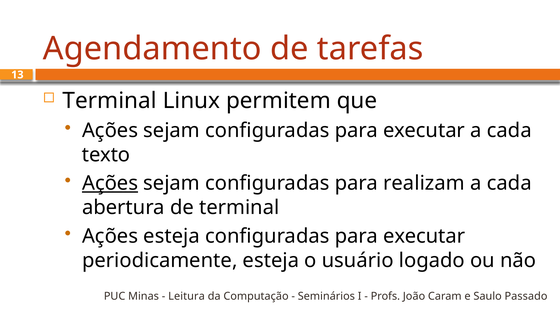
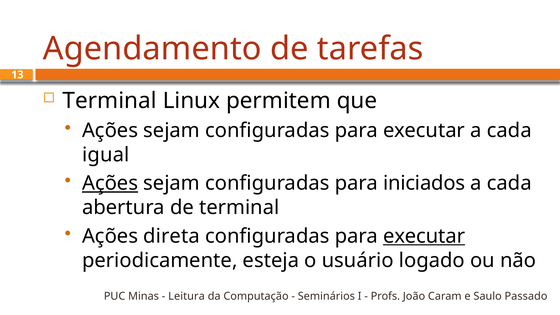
texto: texto -> igual
realizam: realizam -> iniciados
Ações esteja: esteja -> direta
executar at (424, 236) underline: none -> present
